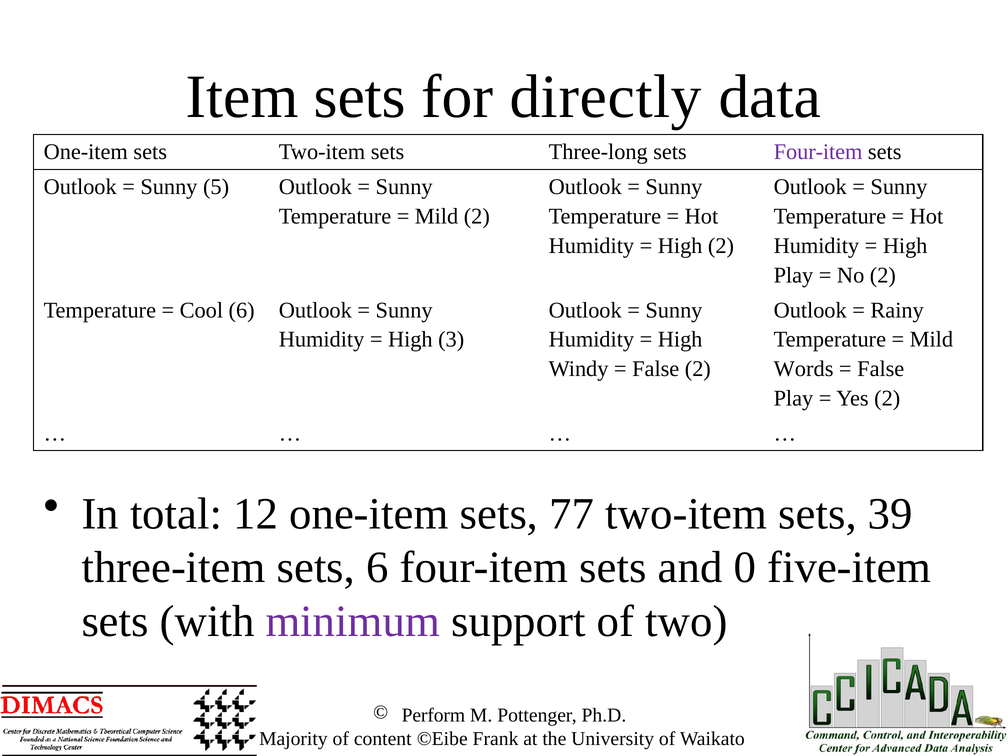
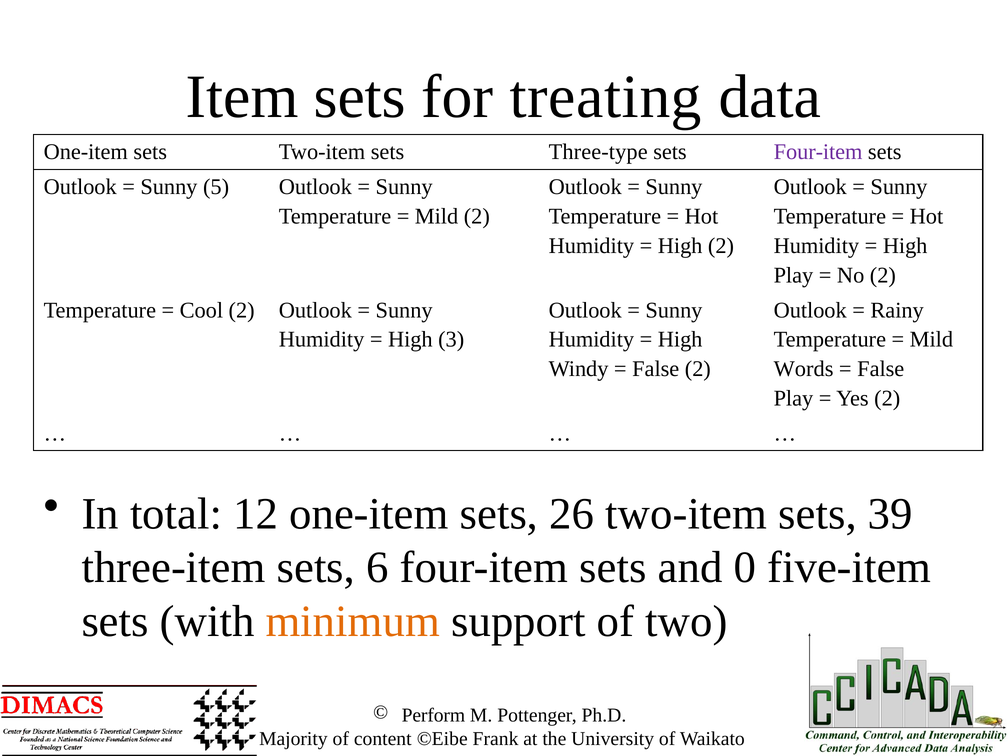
directly: directly -> treating
Three-long: Three-long -> Three-type
Cool 6: 6 -> 2
77: 77 -> 26
minimum colour: purple -> orange
